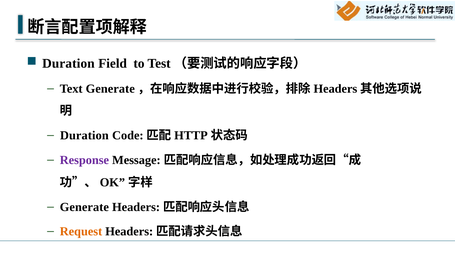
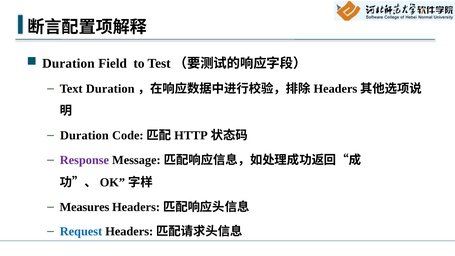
Text Generate: Generate -> Duration
Generate at (84, 207): Generate -> Measures
Request colour: orange -> blue
